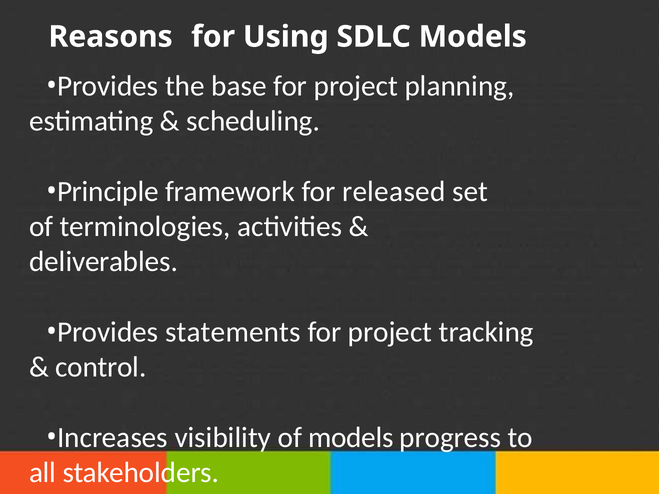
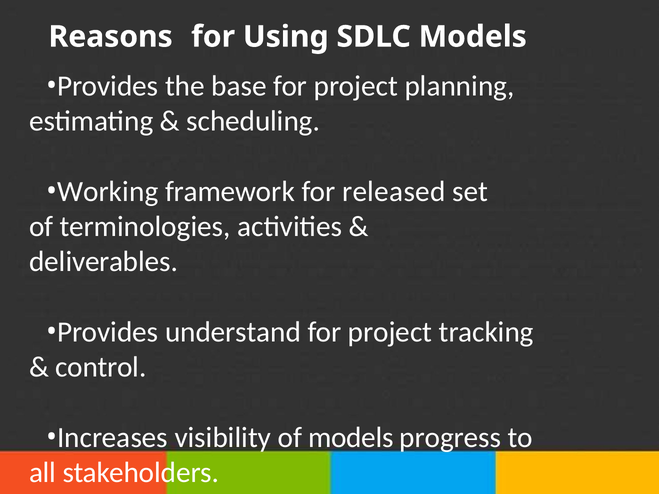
Principle: Principle -> Working
statements: statements -> understand
